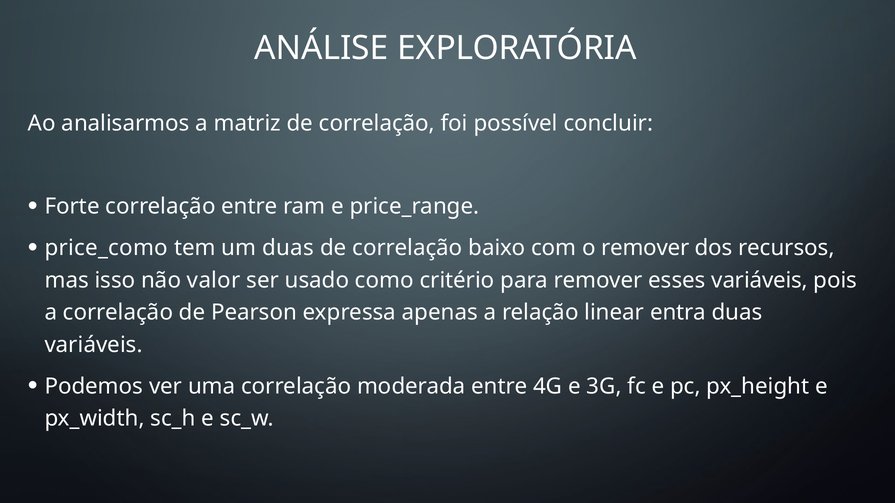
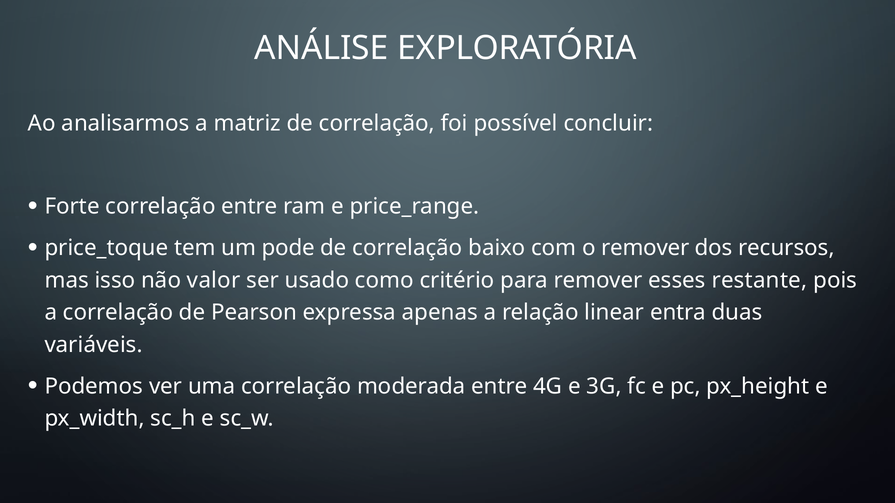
price_como: price_como -> price_toque
um duas: duas -> pode
esses variáveis: variáveis -> restante
